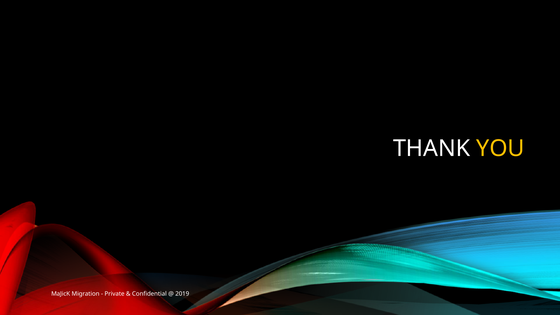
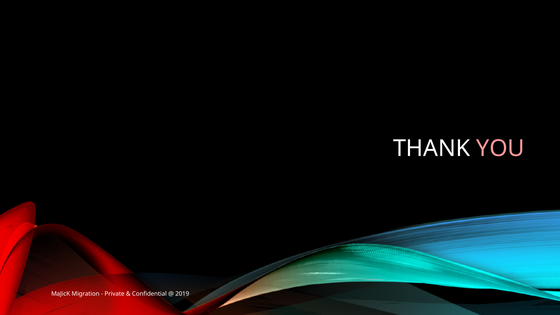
YOU colour: yellow -> pink
